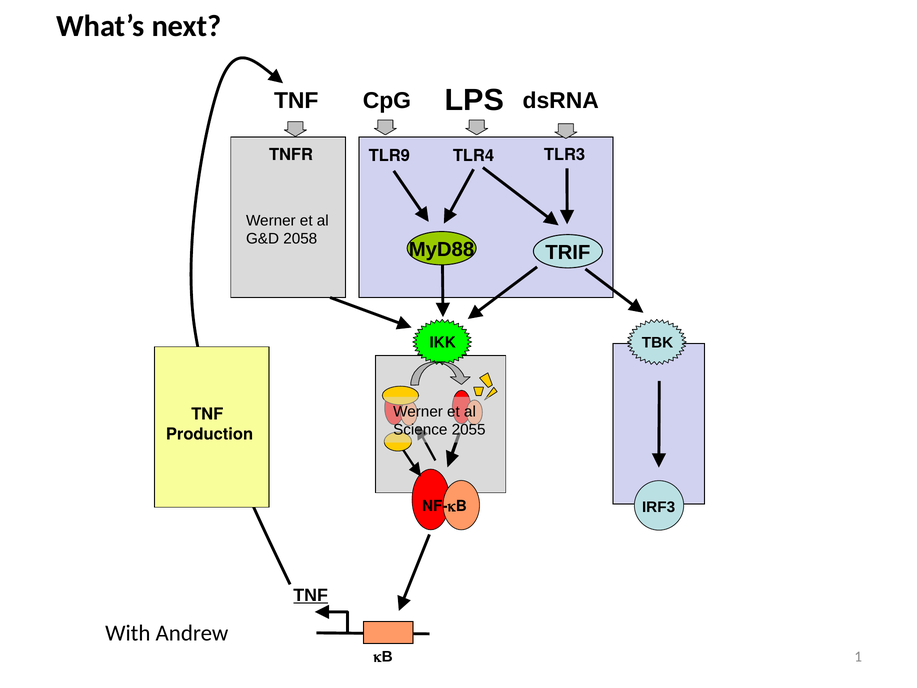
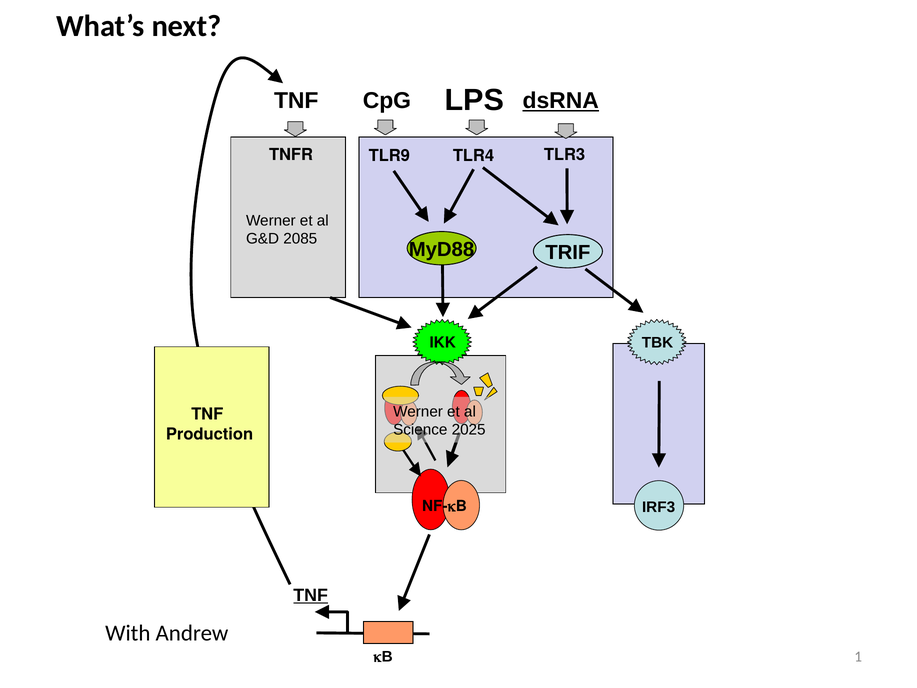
dsRNA underline: none -> present
2058: 2058 -> 2085
2055: 2055 -> 2025
